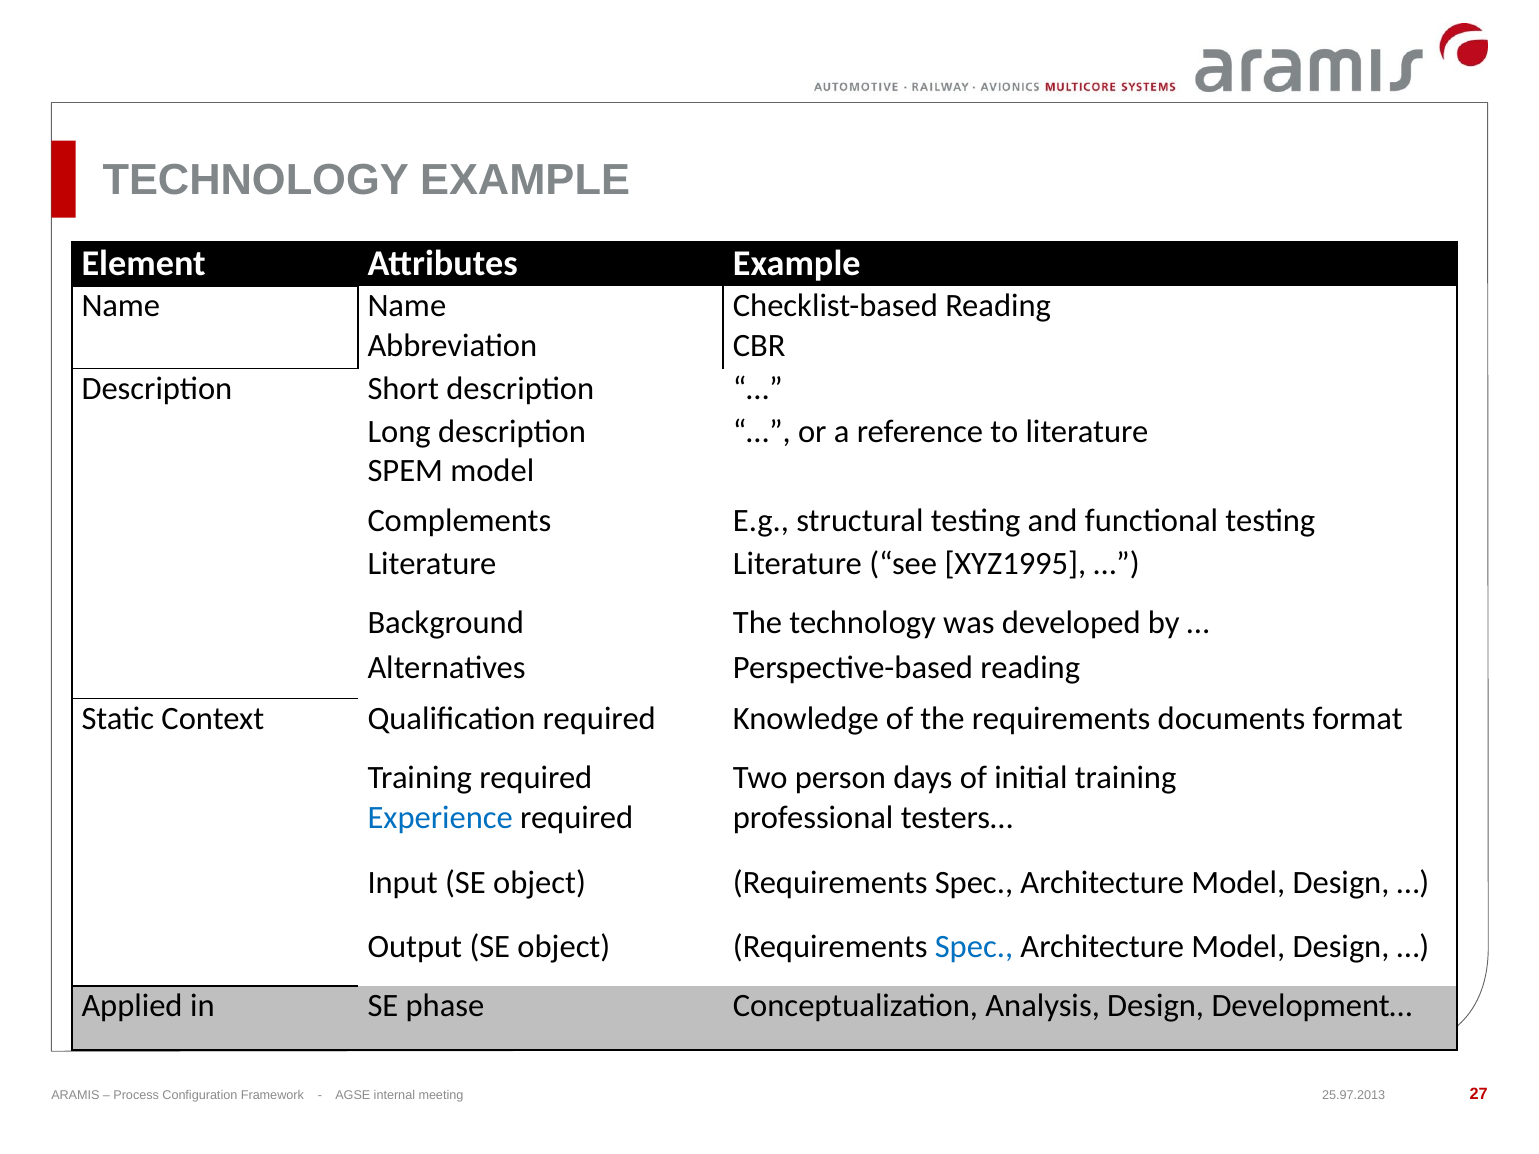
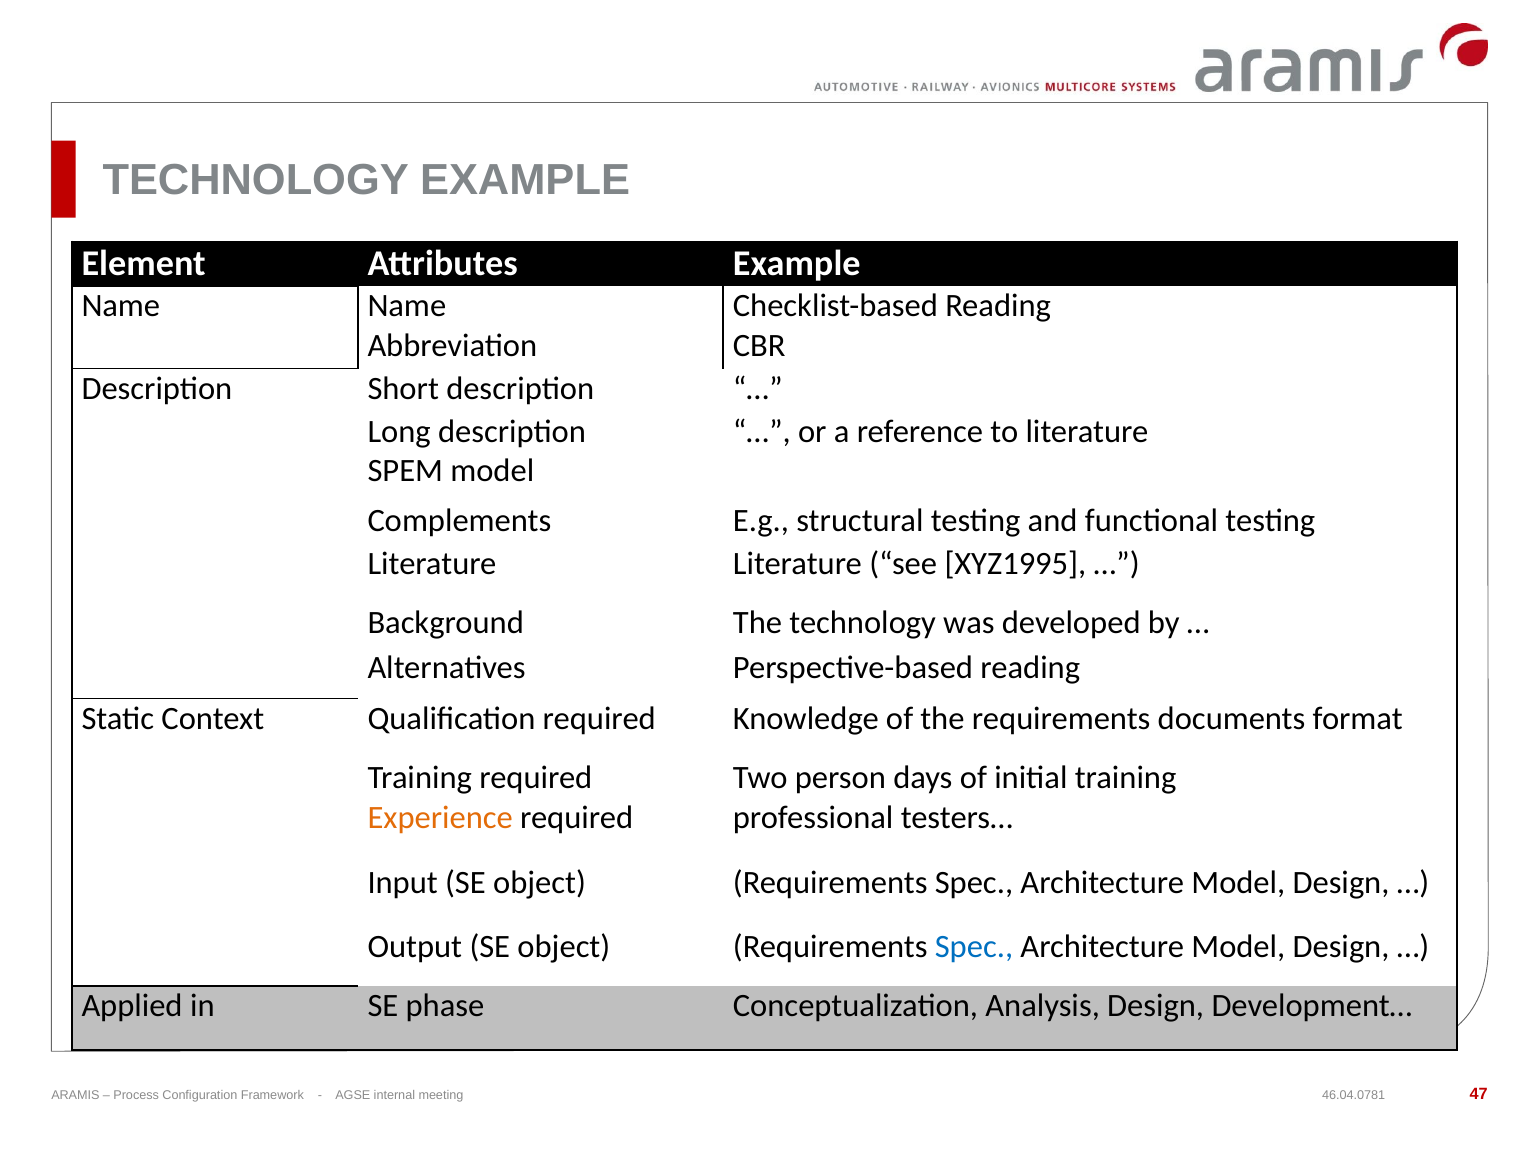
Experience colour: blue -> orange
27: 27 -> 47
25.97.2013: 25.97.2013 -> 46.04.0781
